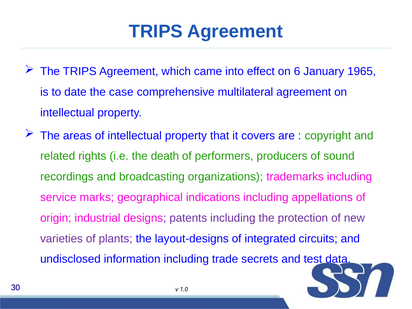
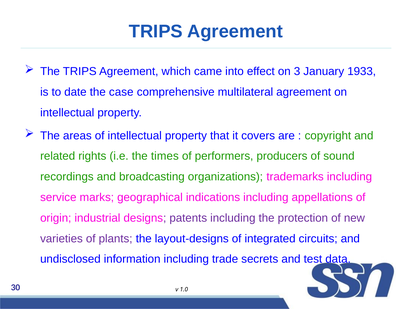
6: 6 -> 3
1965: 1965 -> 1933
death: death -> times
